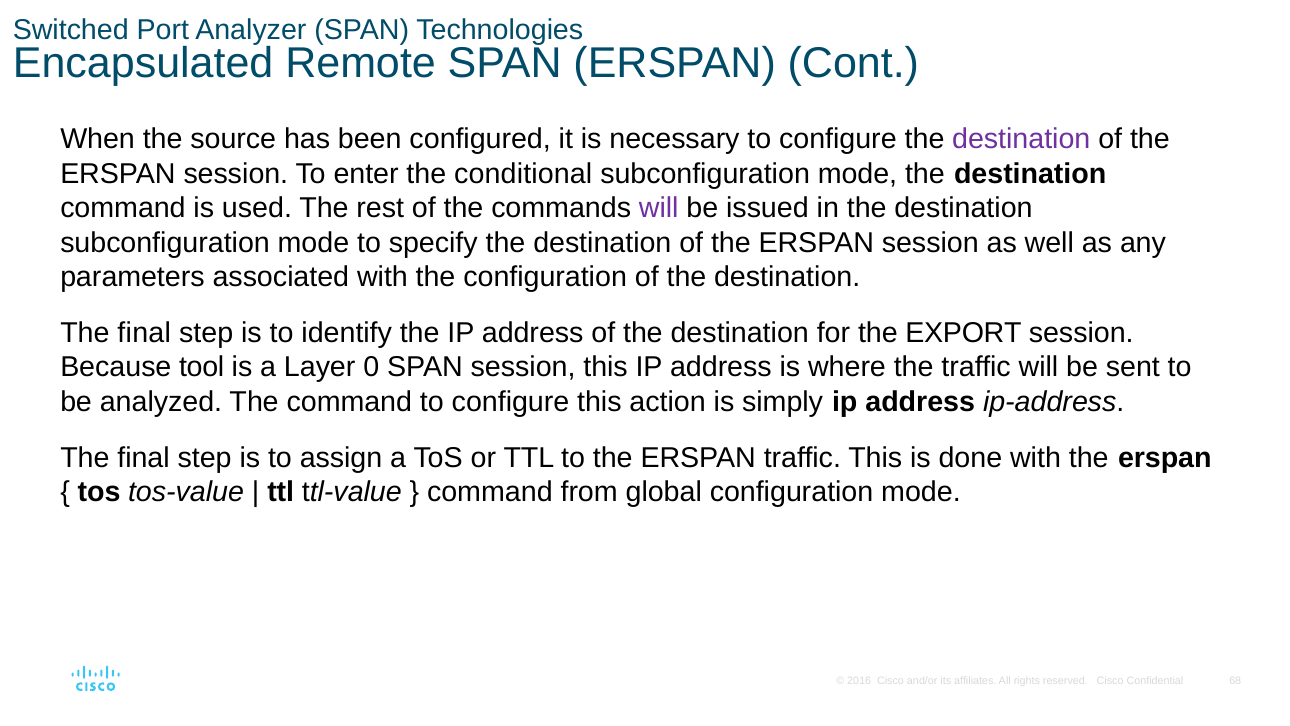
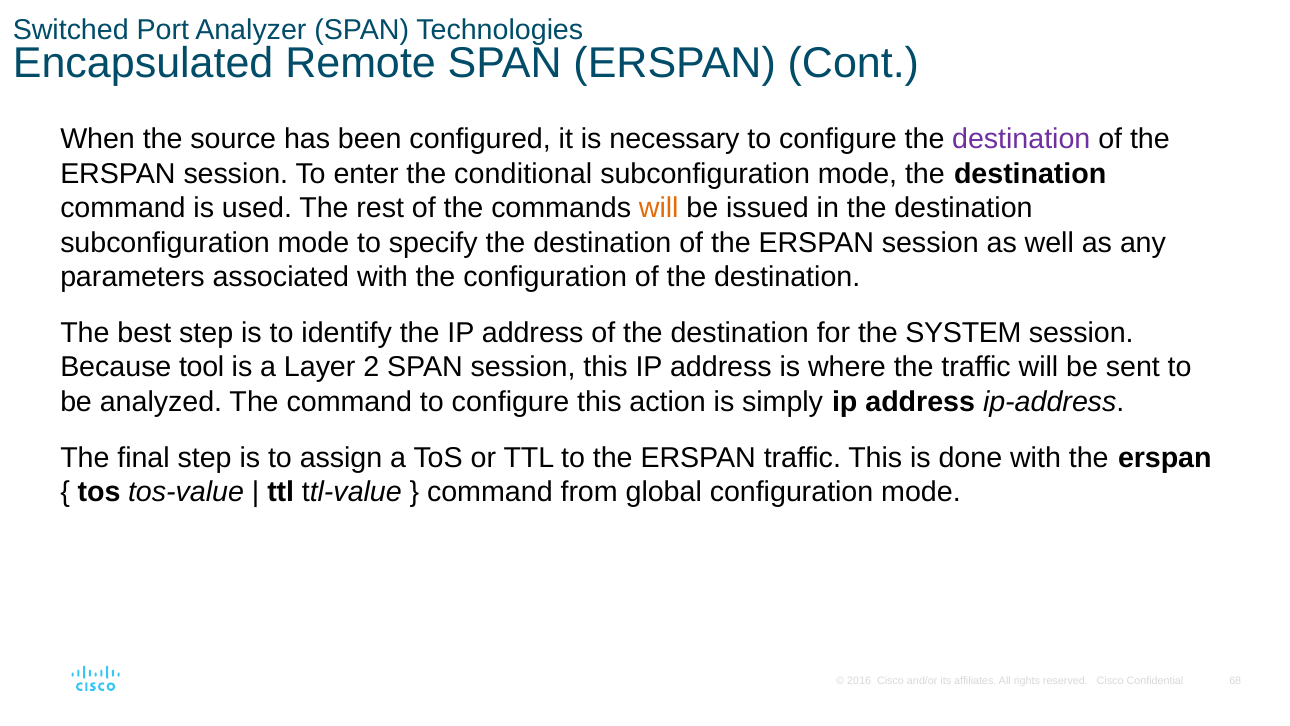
will at (659, 208) colour: purple -> orange
final at (144, 333): final -> best
EXPORT: EXPORT -> SYSTEM
0: 0 -> 2
